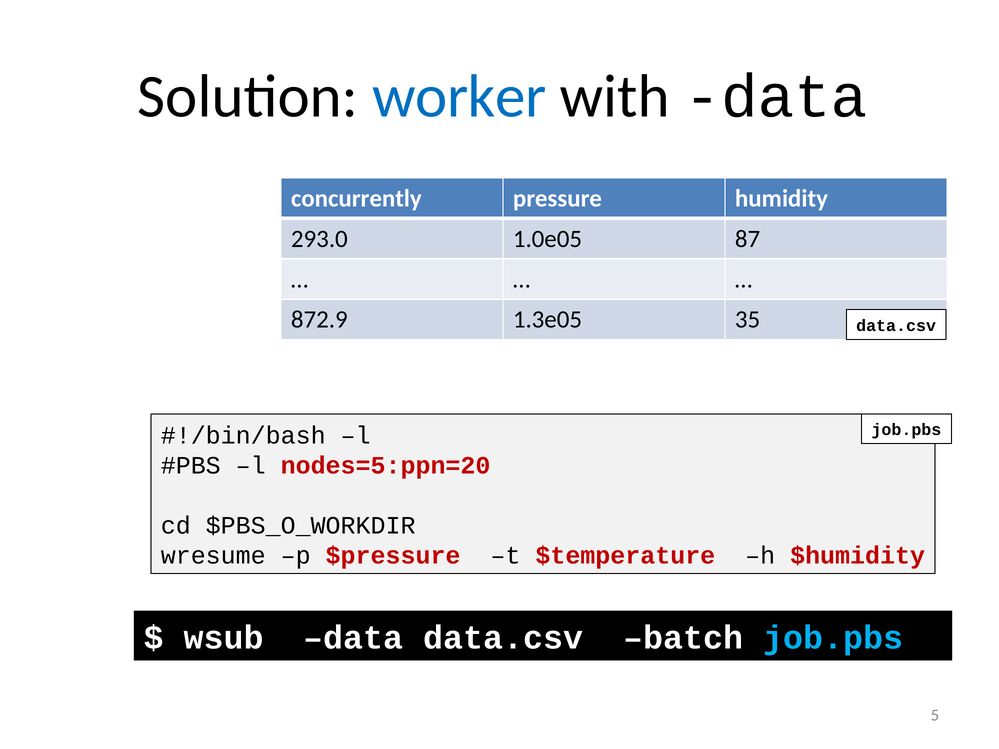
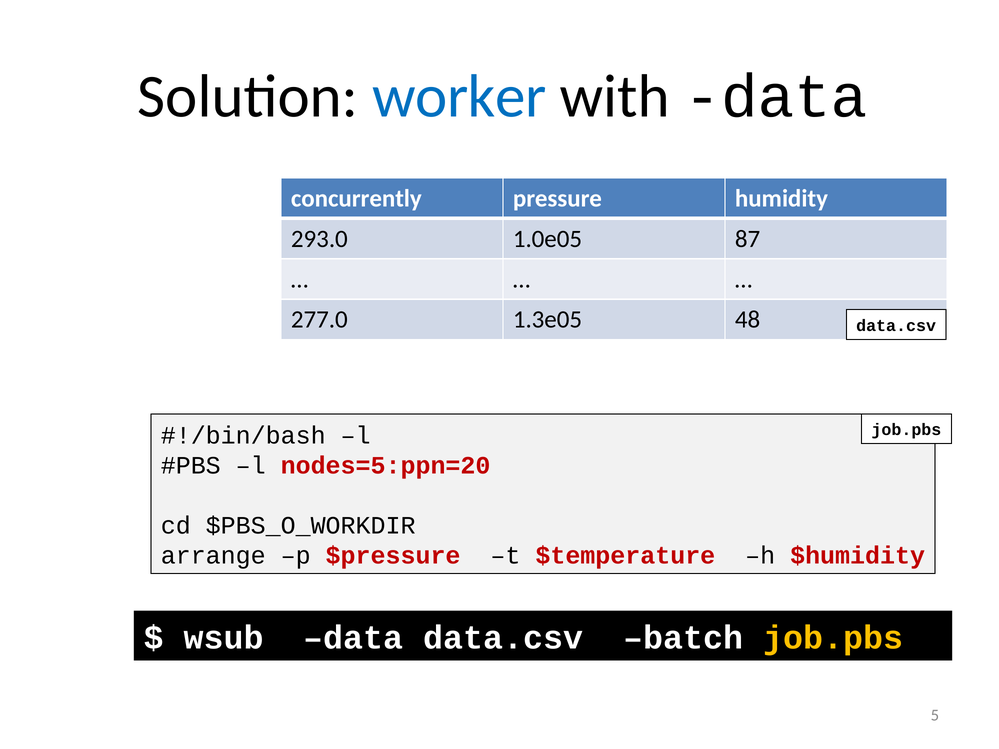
872.9: 872.9 -> 277.0
35: 35 -> 48
wresume: wresume -> arrange
job.pbs at (833, 638) colour: light blue -> yellow
